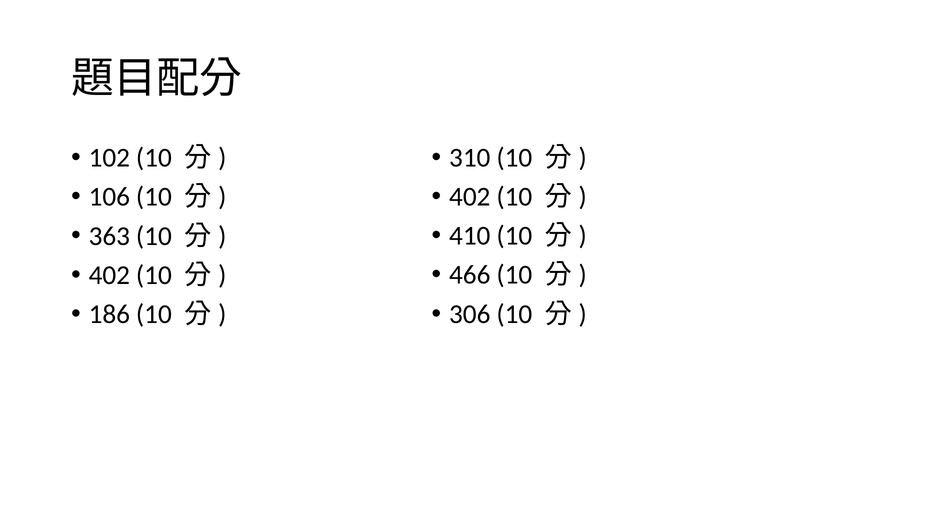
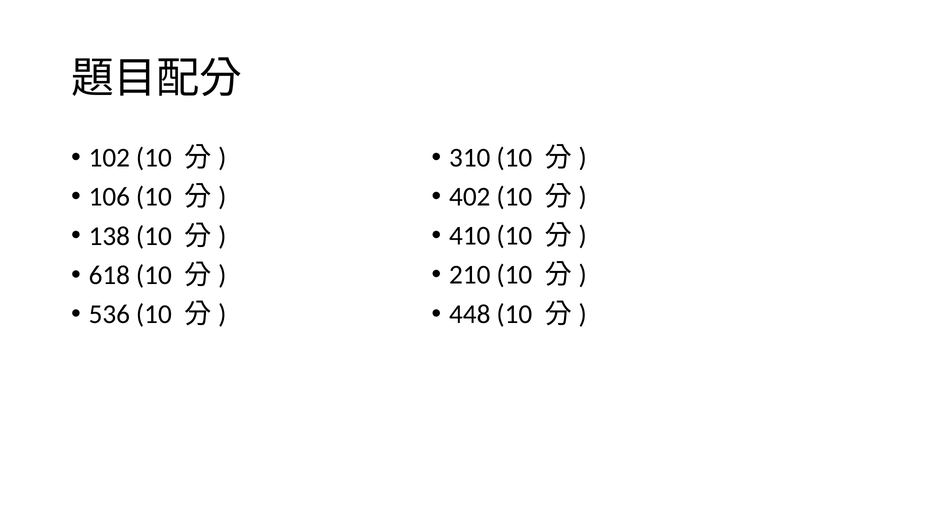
363: 363 -> 138
466: 466 -> 210
402 at (109, 275): 402 -> 618
306: 306 -> 448
186: 186 -> 536
